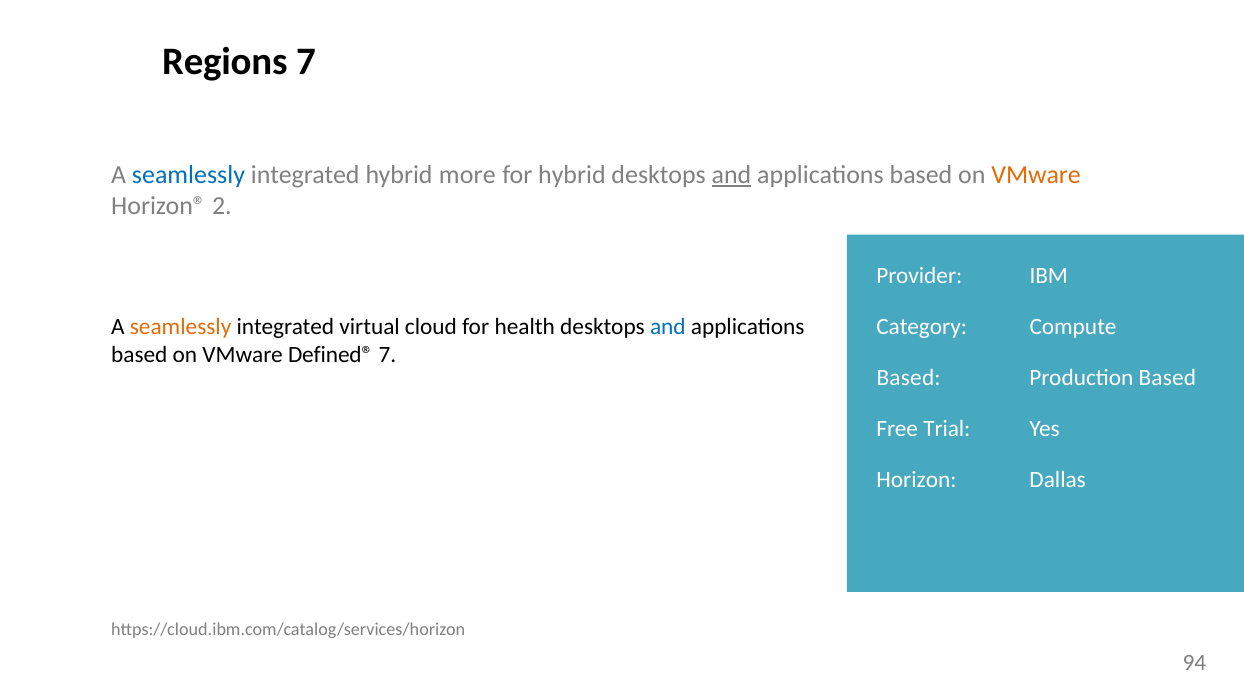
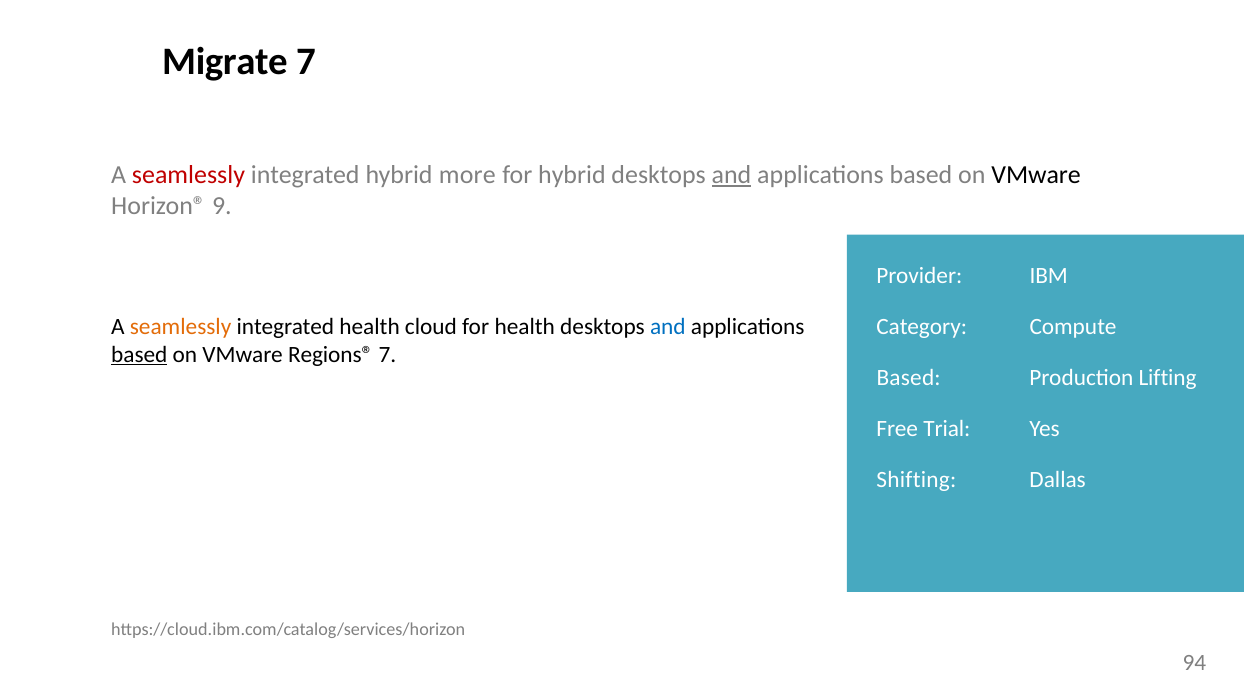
Regions: Regions -> Migrate
seamlessly at (189, 175) colour: blue -> red
VMware at (1036, 175) colour: orange -> black
2: 2 -> 9
integrated virtual: virtual -> health
based at (139, 354) underline: none -> present
Defined®: Defined® -> Regions®
Production Based: Based -> Lifting
Horizon: Horizon -> Shifting
